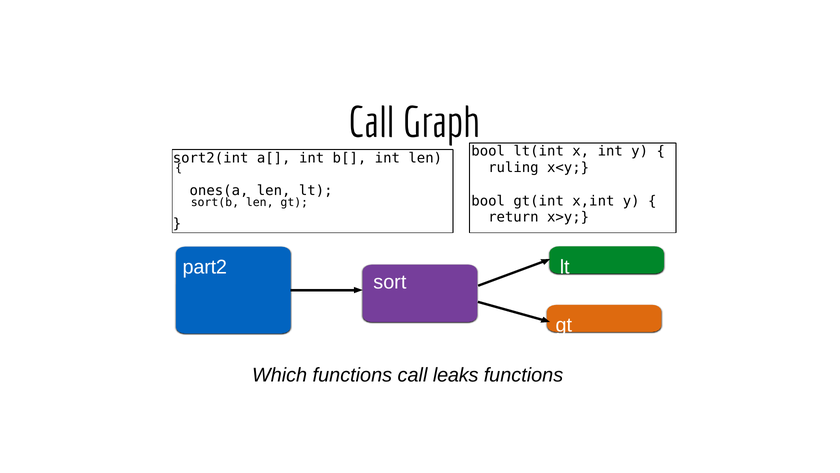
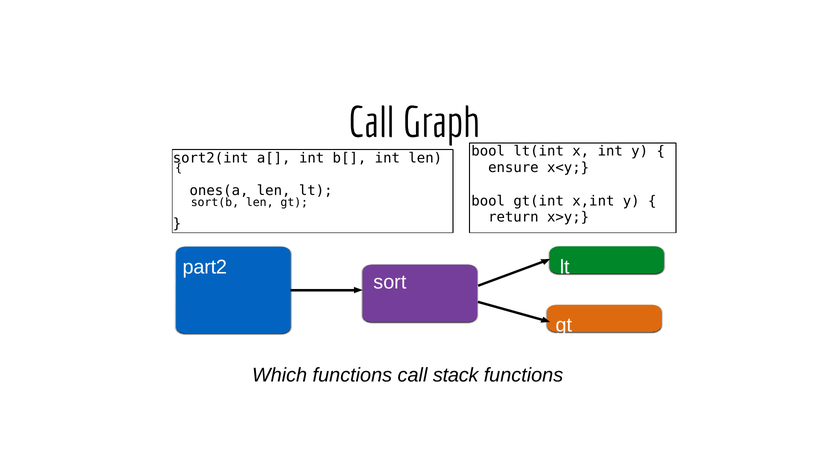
ruling: ruling -> ensure
leaks: leaks -> stack
